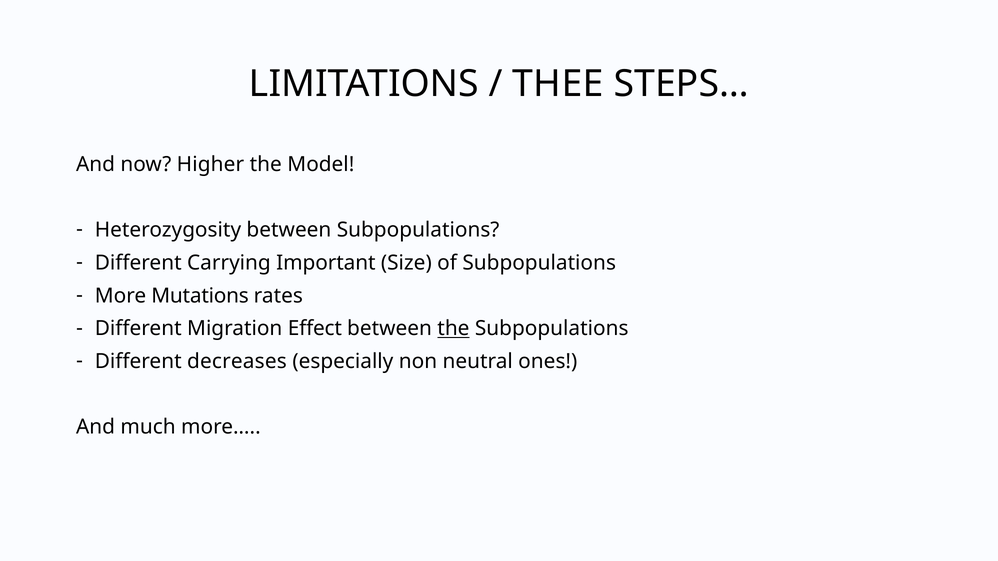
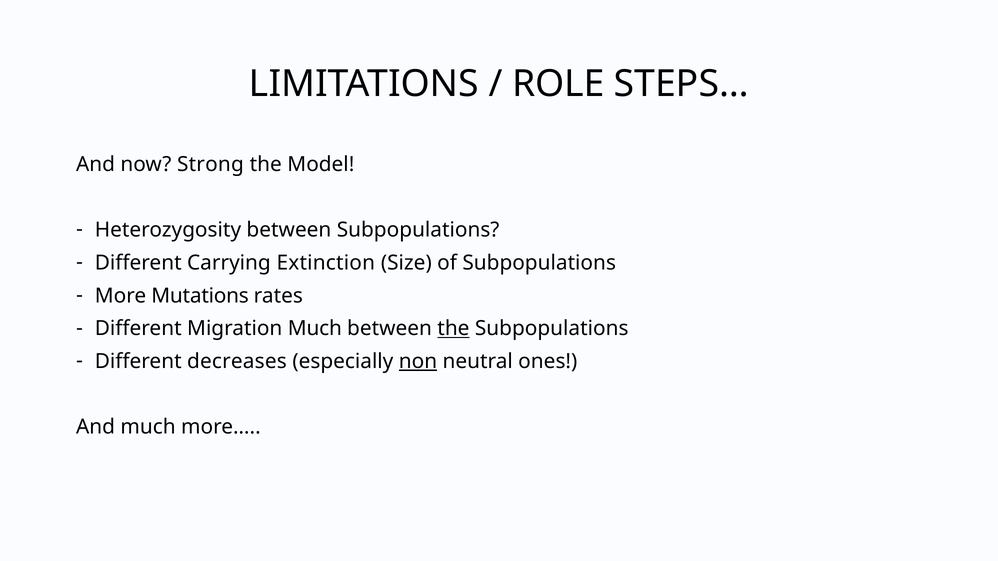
THEE: THEE -> ROLE
Higher: Higher -> Strong
Important: Important -> Extinction
Migration Effect: Effect -> Much
non underline: none -> present
